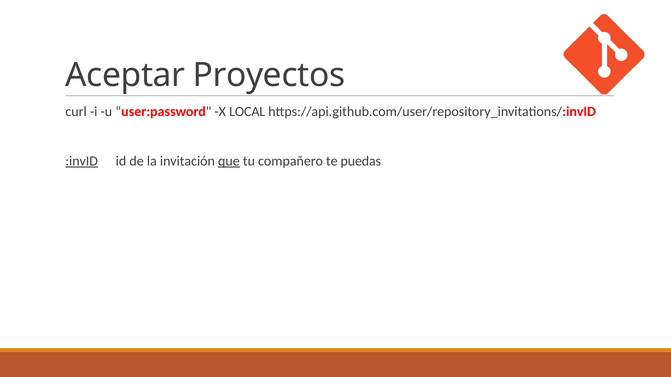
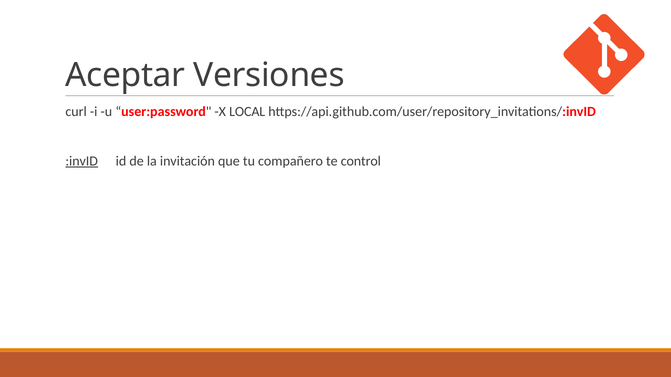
Proyectos: Proyectos -> Versiones
que underline: present -> none
puedas: puedas -> control
